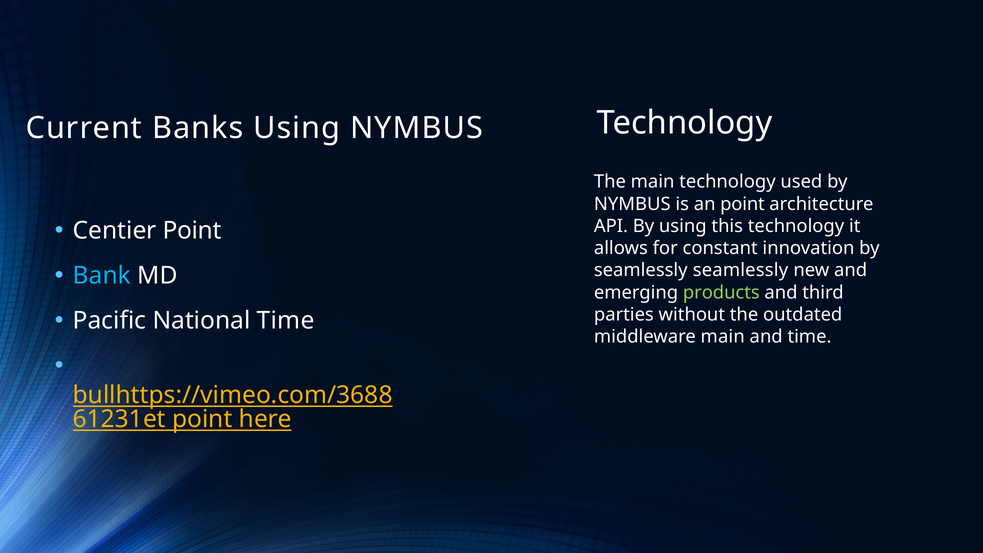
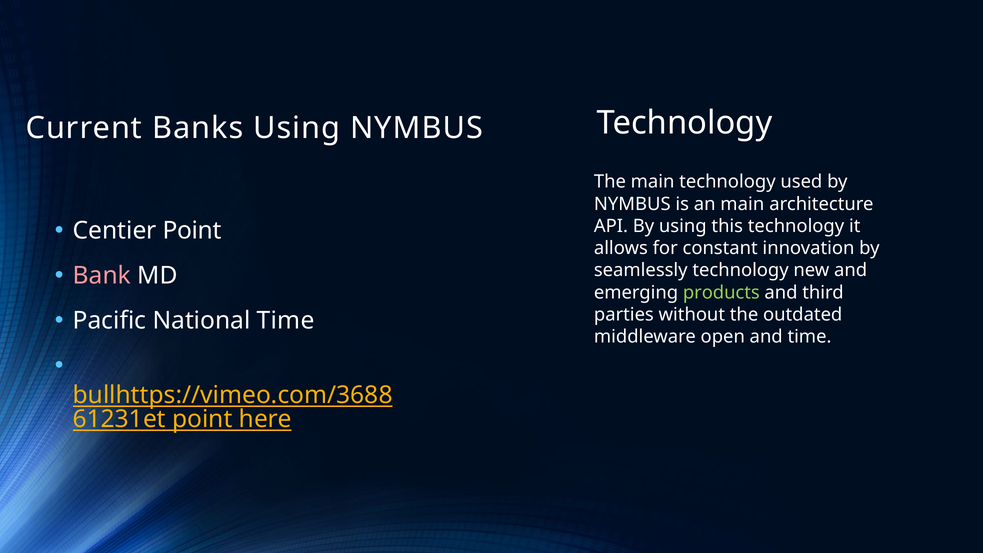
an point: point -> main
Bank colour: light blue -> pink
seamlessly seamlessly: seamlessly -> technology
middleware main: main -> open
